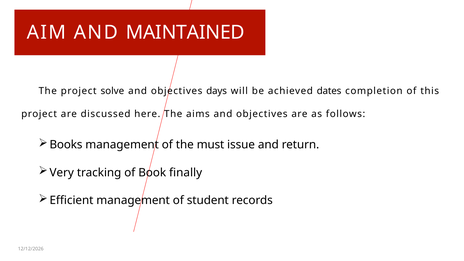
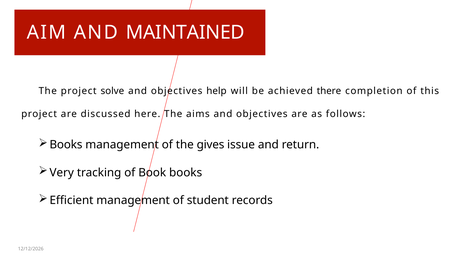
days: days -> help
dates: dates -> there
must: must -> gives
Book finally: finally -> books
